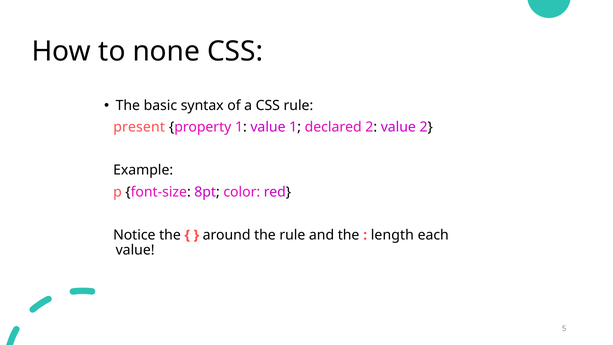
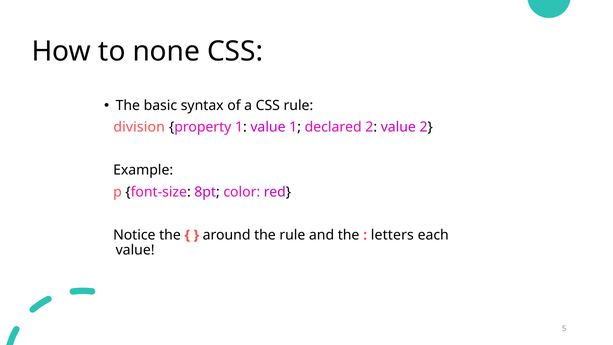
present: present -> division
length: length -> letters
